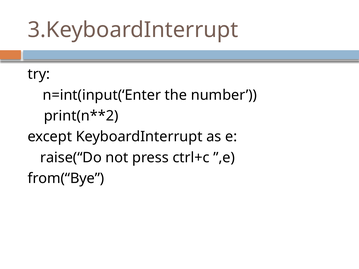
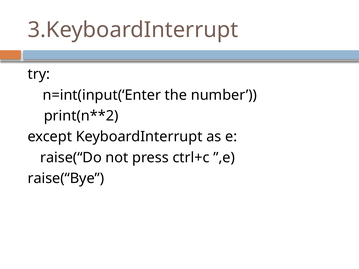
from(“Bye: from(“Bye -> raise(“Bye
